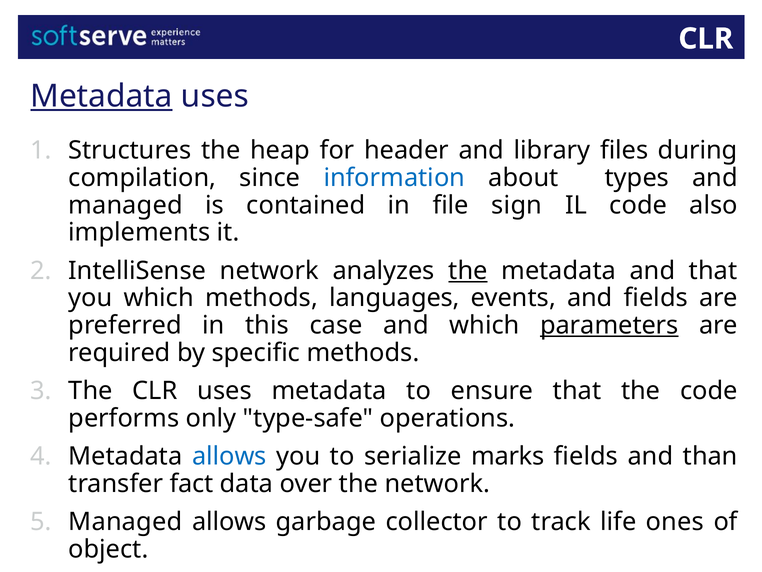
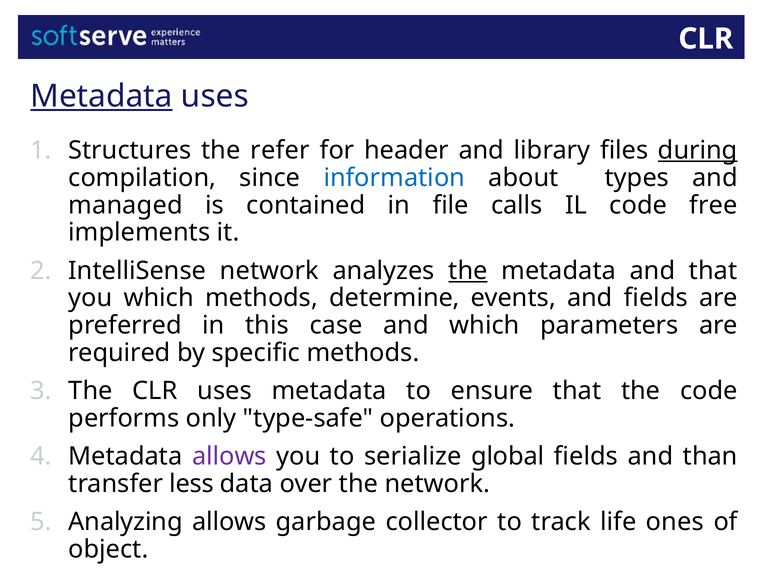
heap: heap -> refer
during underline: none -> present
sign: sign -> calls
also: also -> free
languages: languages -> determine
parameters underline: present -> none
allows at (229, 456) colour: blue -> purple
marks: marks -> global
fact: fact -> less
Managed at (125, 522): Managed -> Analyzing
